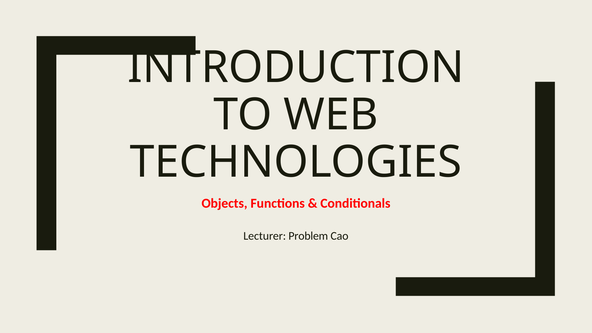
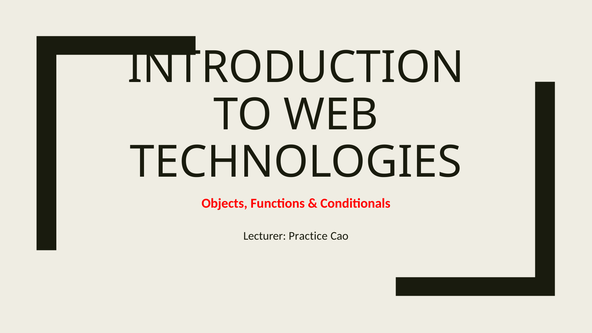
Problem: Problem -> Practice
